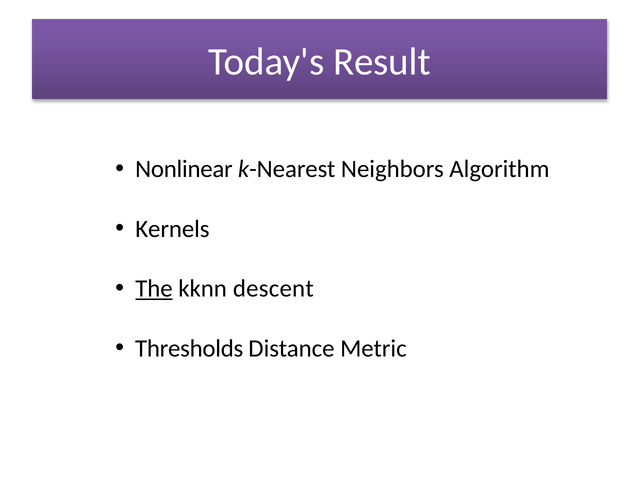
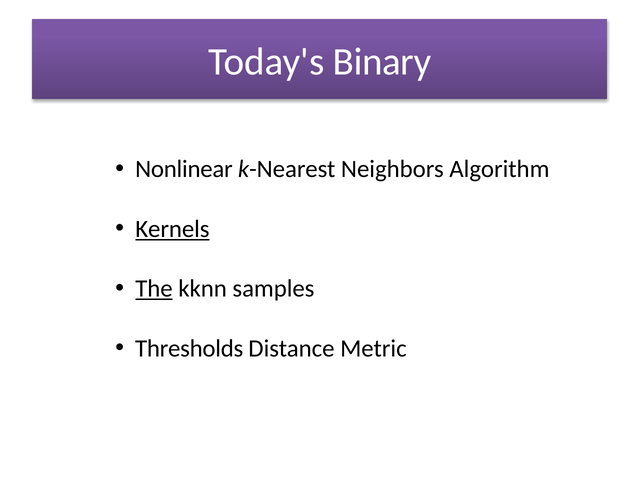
Result: Result -> Binary
Kernels underline: none -> present
descent: descent -> samples
